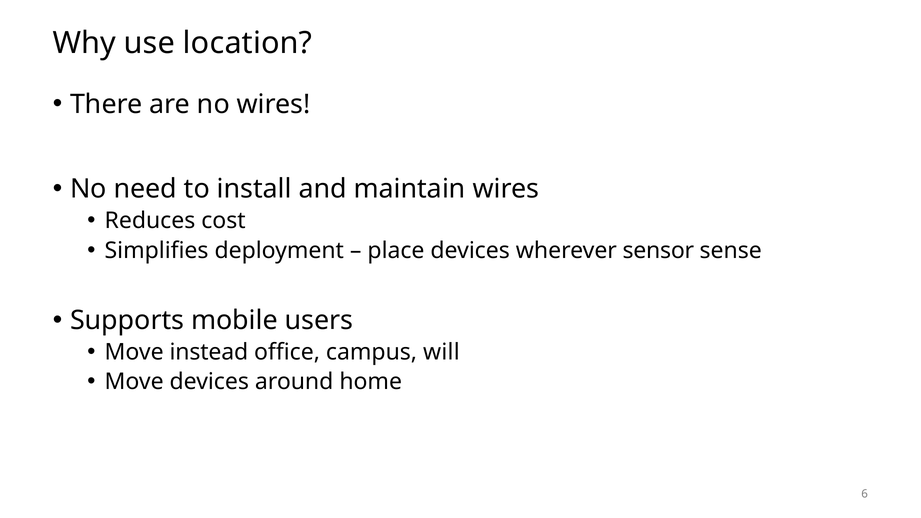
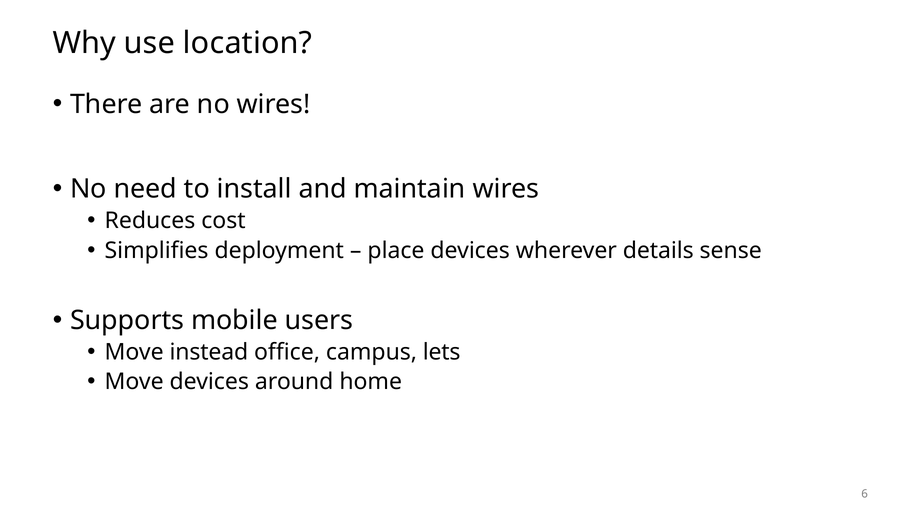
sensor: sensor -> details
will: will -> lets
